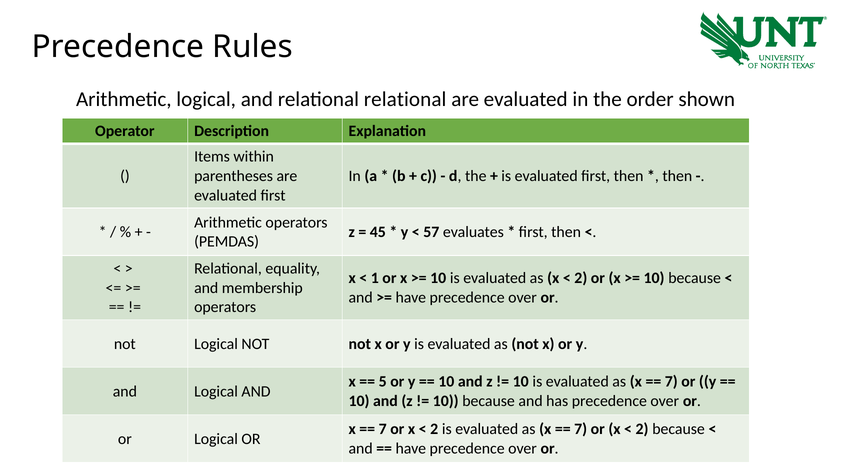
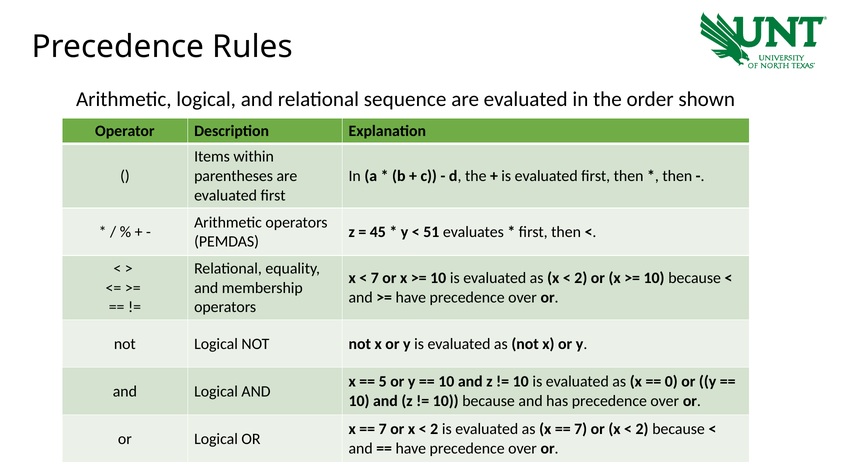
relational relational: relational -> sequence
57: 57 -> 51
1 at (375, 278): 1 -> 7
7 at (671, 381): 7 -> 0
